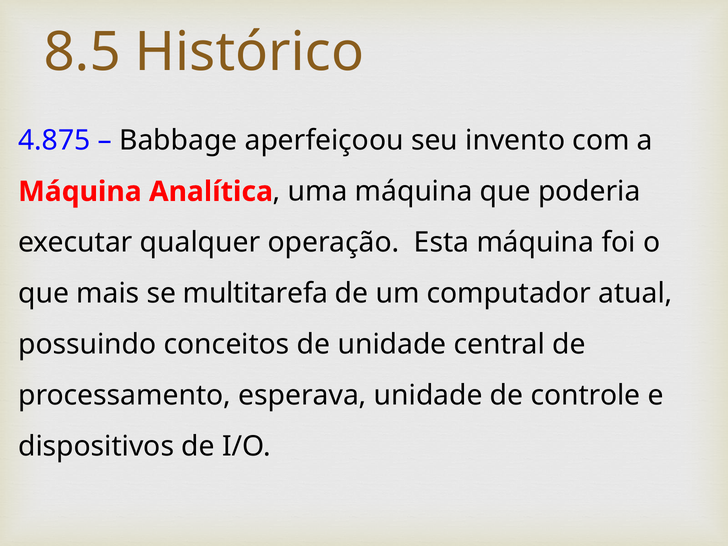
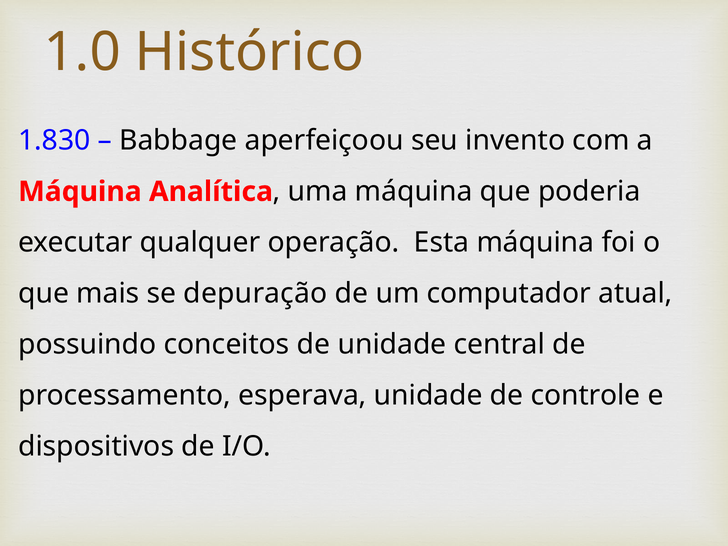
8.5: 8.5 -> 1.0
4.875: 4.875 -> 1.830
multitarefa: multitarefa -> depuração
